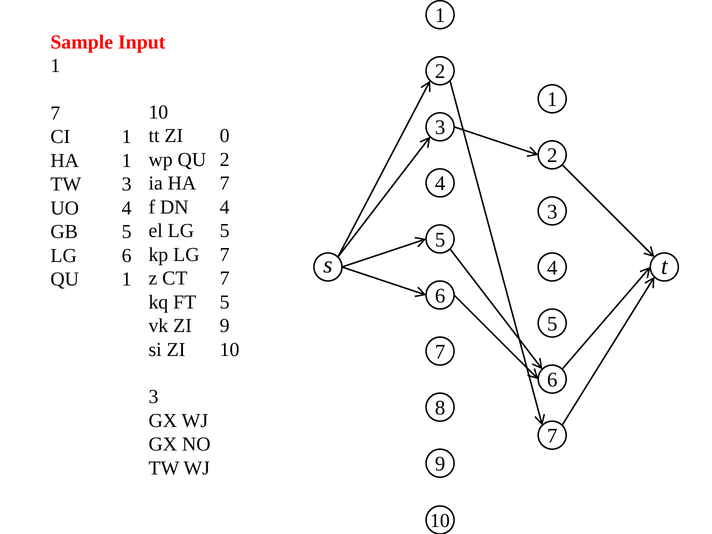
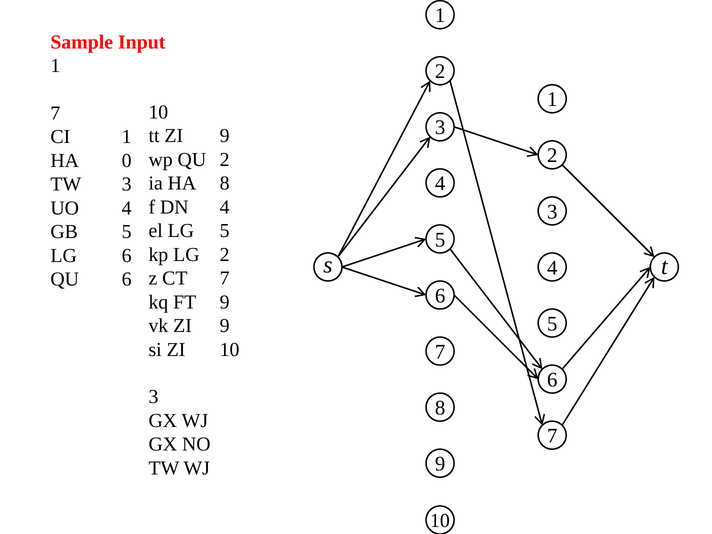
tt ZI 0: 0 -> 9
HA 1: 1 -> 0
HA 7: 7 -> 8
LG 7: 7 -> 2
QU 1: 1 -> 6
FT 5: 5 -> 9
